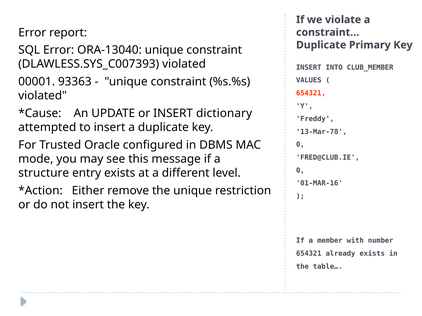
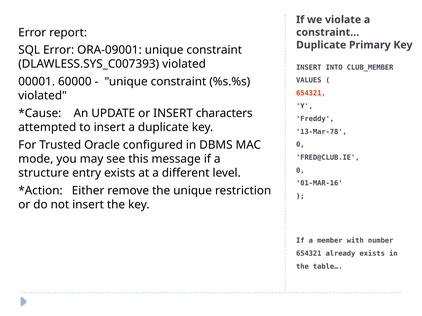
ORA-13040: ORA-13040 -> ORA-09001
93363: 93363 -> 60000
dictionary: dictionary -> characters
